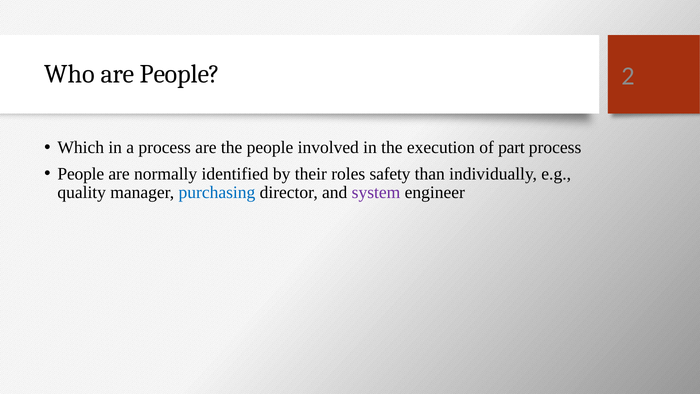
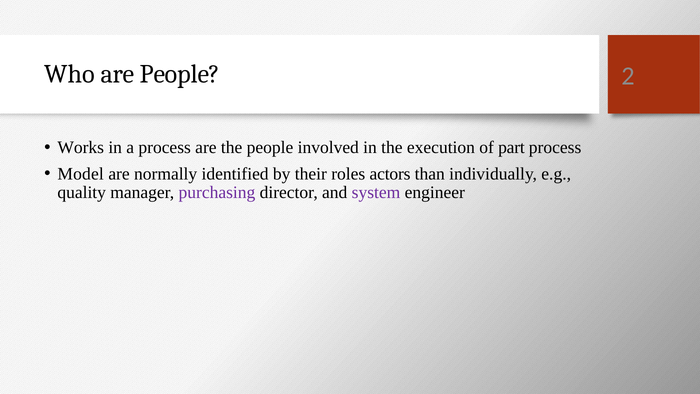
Which: Which -> Works
People at (81, 174): People -> Model
safety: safety -> actors
purchasing colour: blue -> purple
